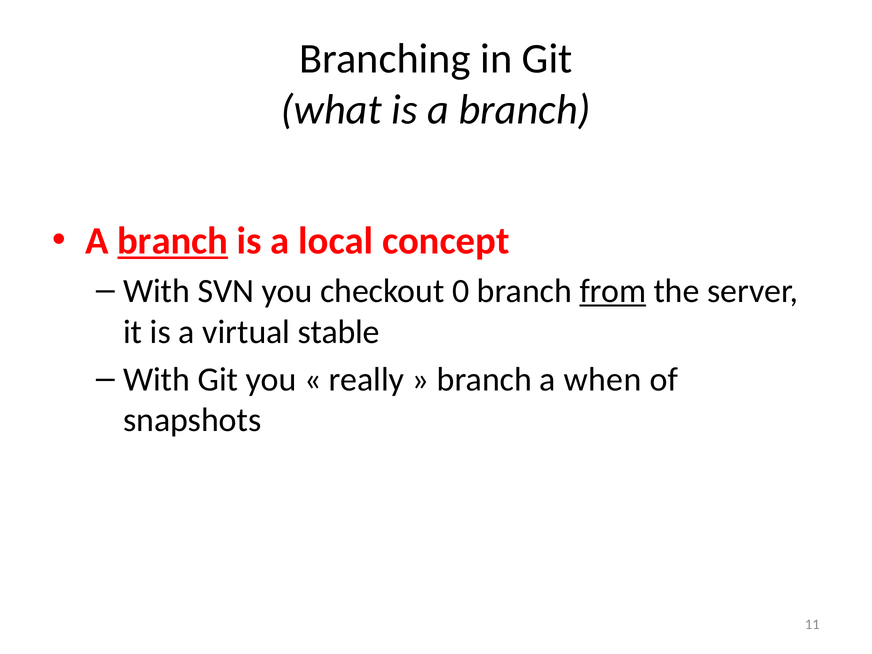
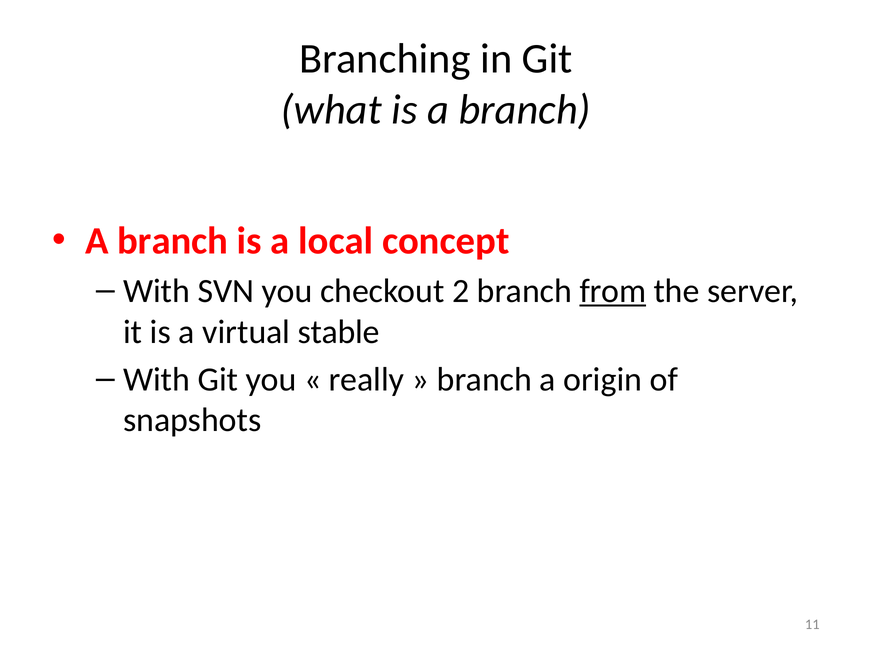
branch at (173, 241) underline: present -> none
0: 0 -> 2
when: when -> origin
